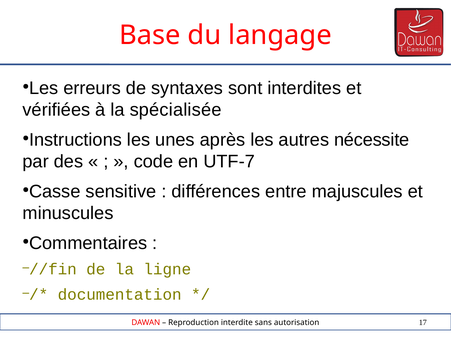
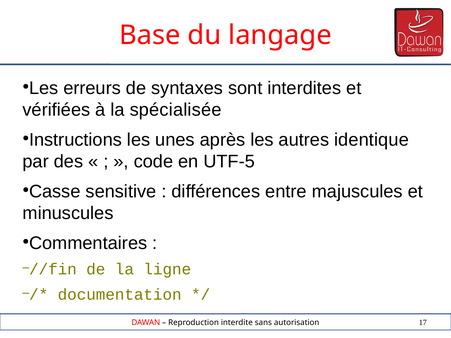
nécessite: nécessite -> identique
UTF-7: UTF-7 -> UTF-5
